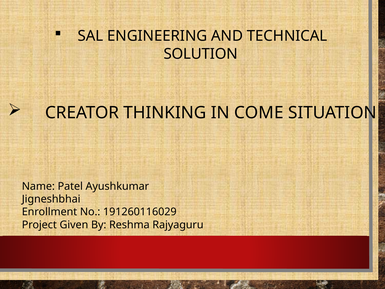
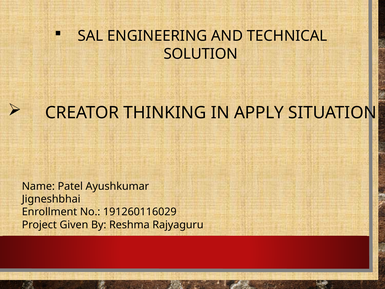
COME: COME -> APPLY
